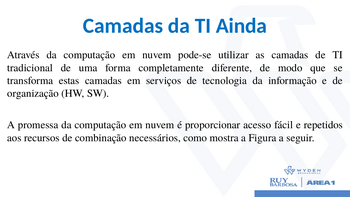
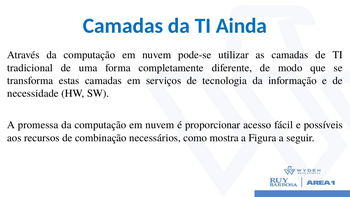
organização: organização -> necessidade
repetidos: repetidos -> possíveis
